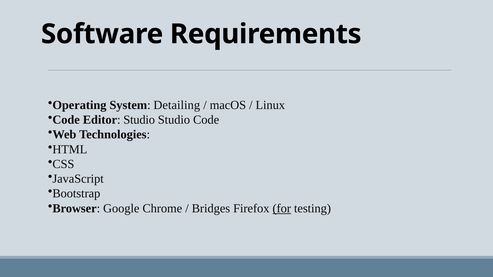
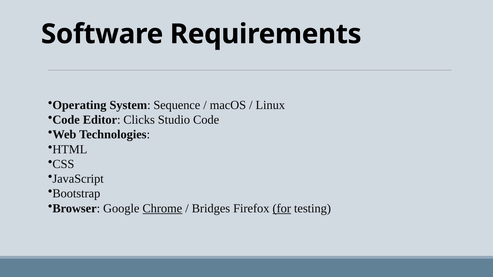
Detailing: Detailing -> Sequence
Editor Studio: Studio -> Clicks
Chrome underline: none -> present
